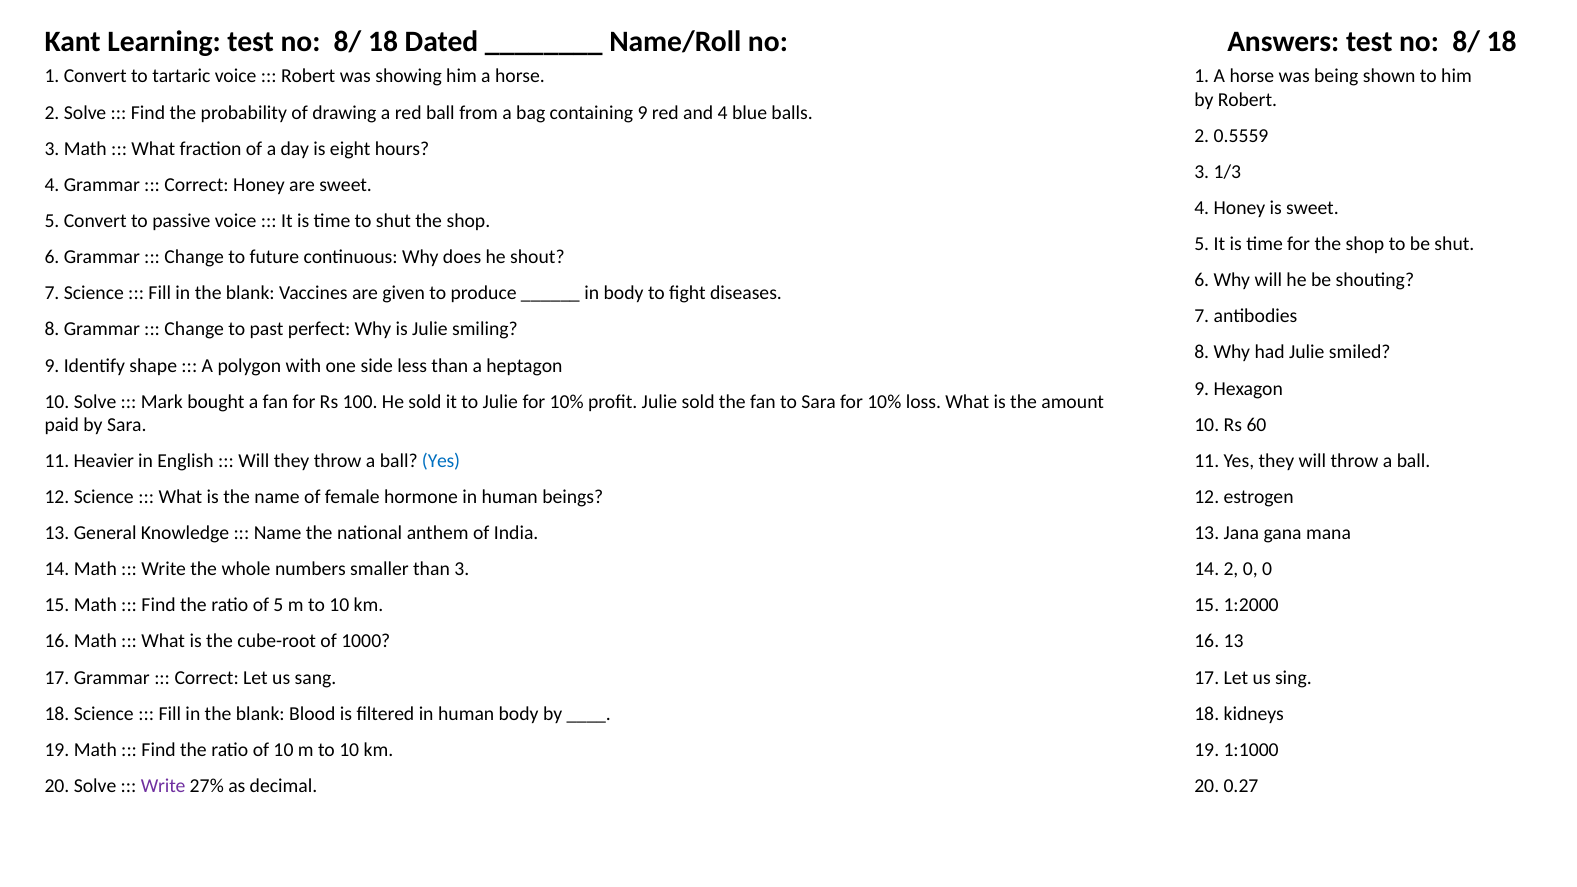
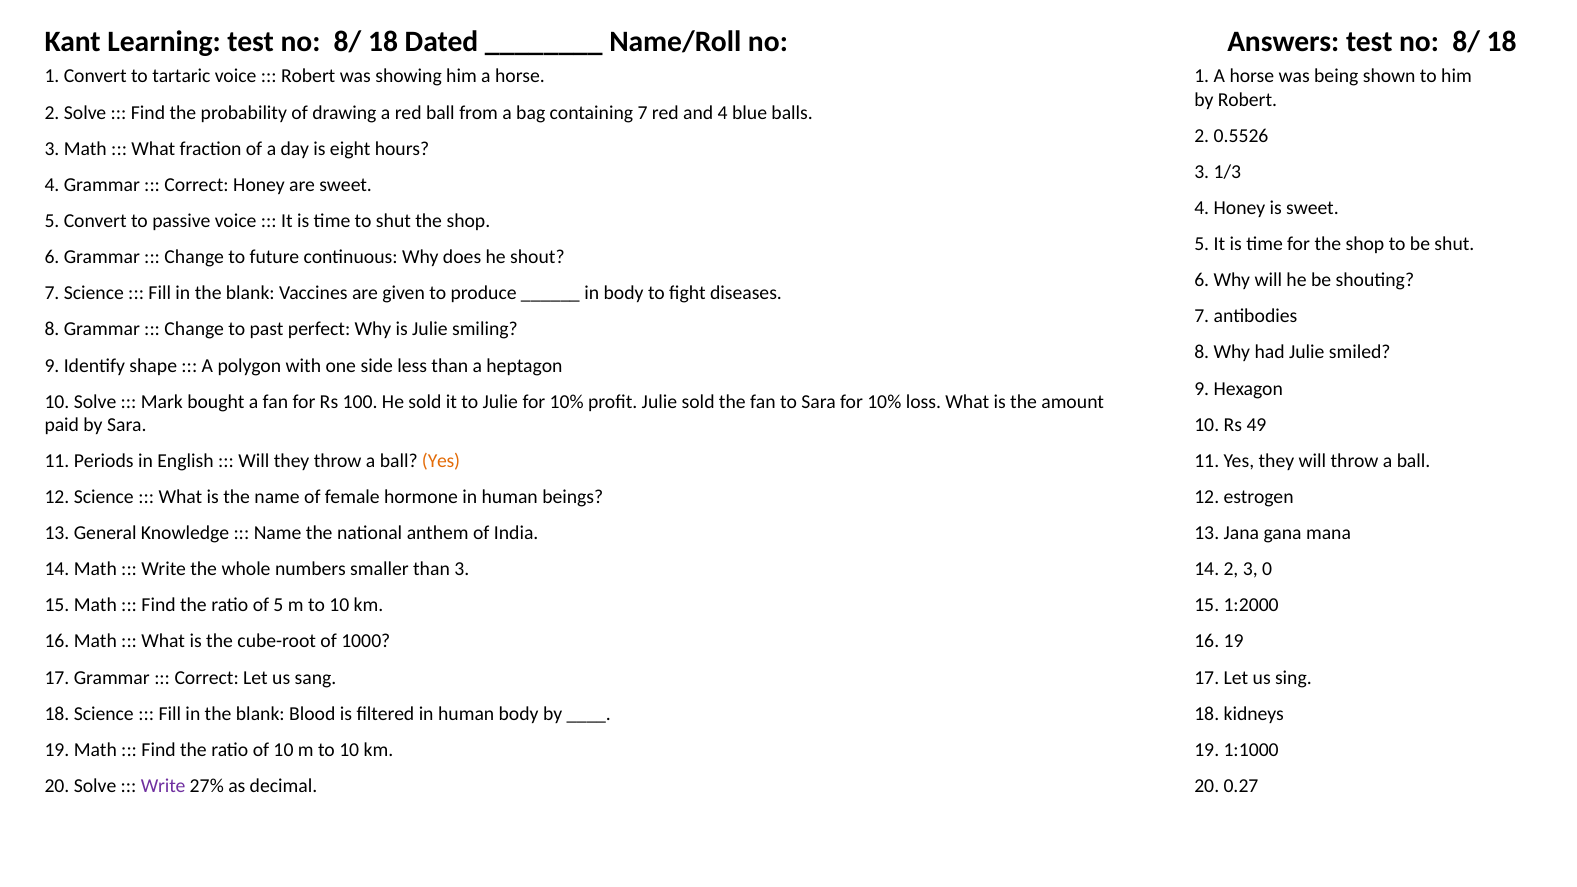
containing 9: 9 -> 7
0.5559: 0.5559 -> 0.5526
60: 60 -> 49
Heavier: Heavier -> Periods
Yes at (441, 461) colour: blue -> orange
2 0: 0 -> 3
16 13: 13 -> 19
